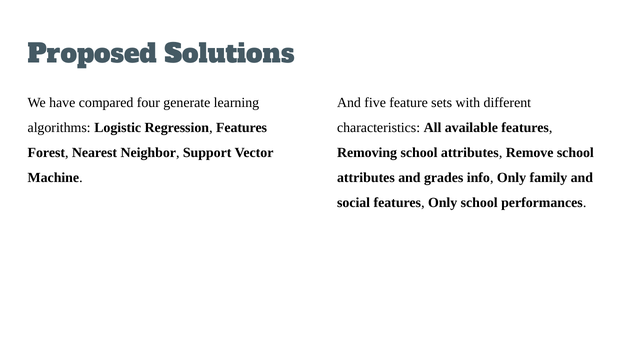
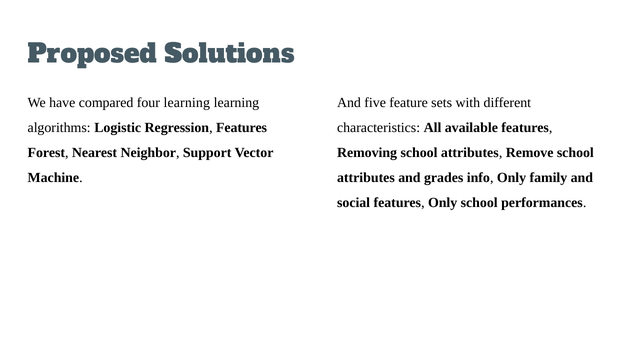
four generate: generate -> learning
